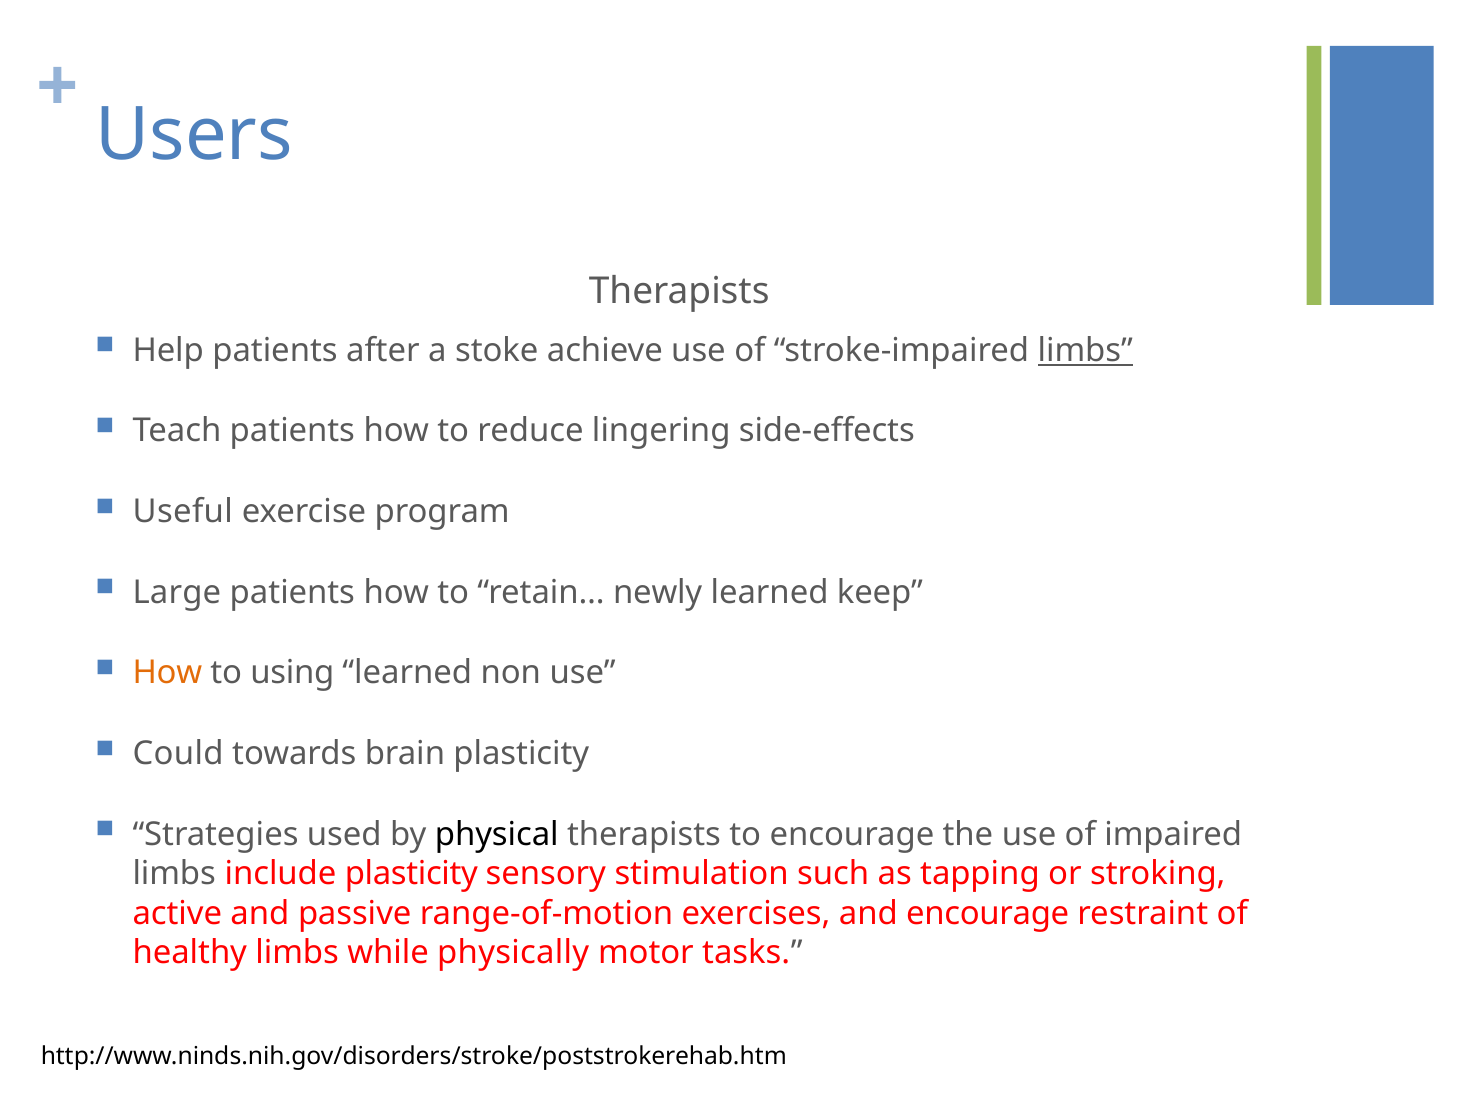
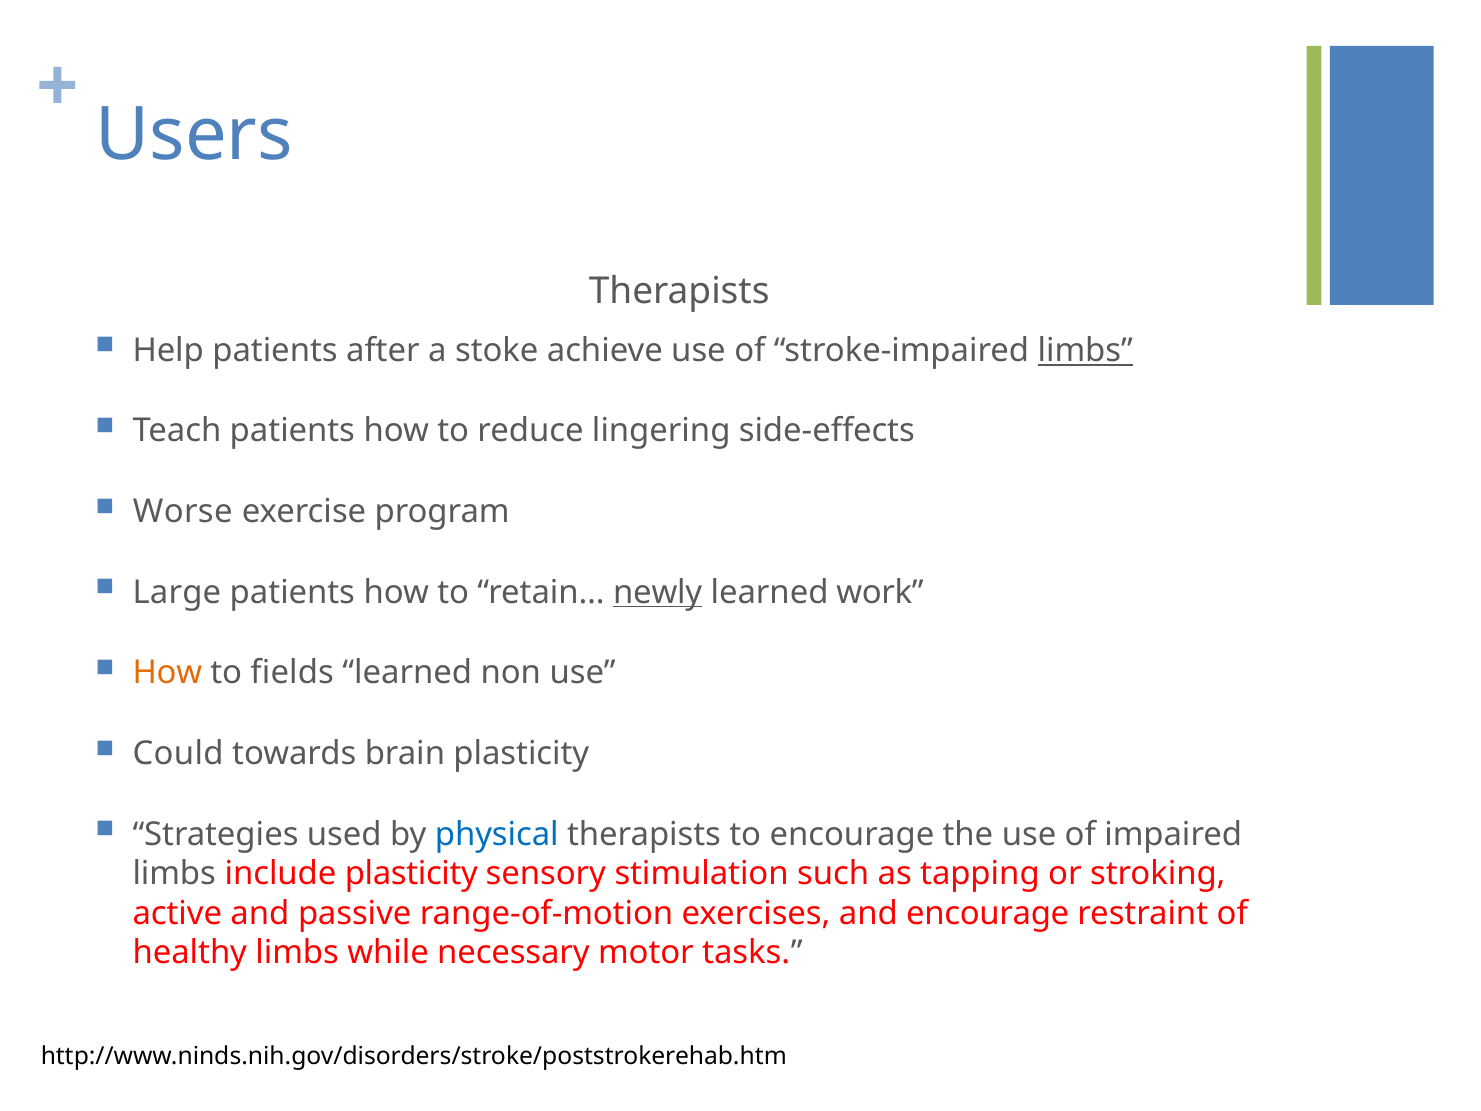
Useful: Useful -> Worse
newly underline: none -> present
keep: keep -> work
using: using -> fields
physical colour: black -> blue
physically: physically -> necessary
